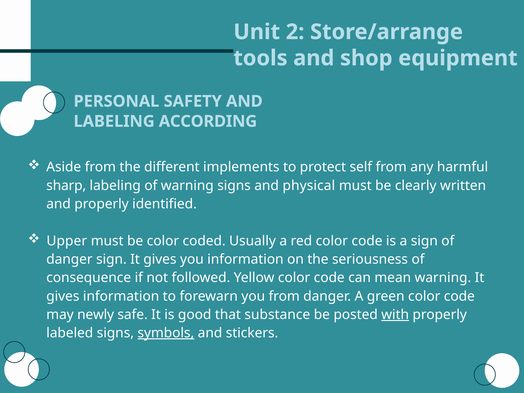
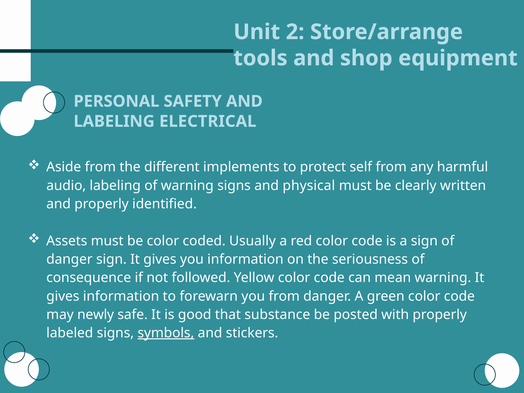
ACCORDING: ACCORDING -> ELECTRICAL
sharp: sharp -> audio
Upper: Upper -> Assets
with underline: present -> none
